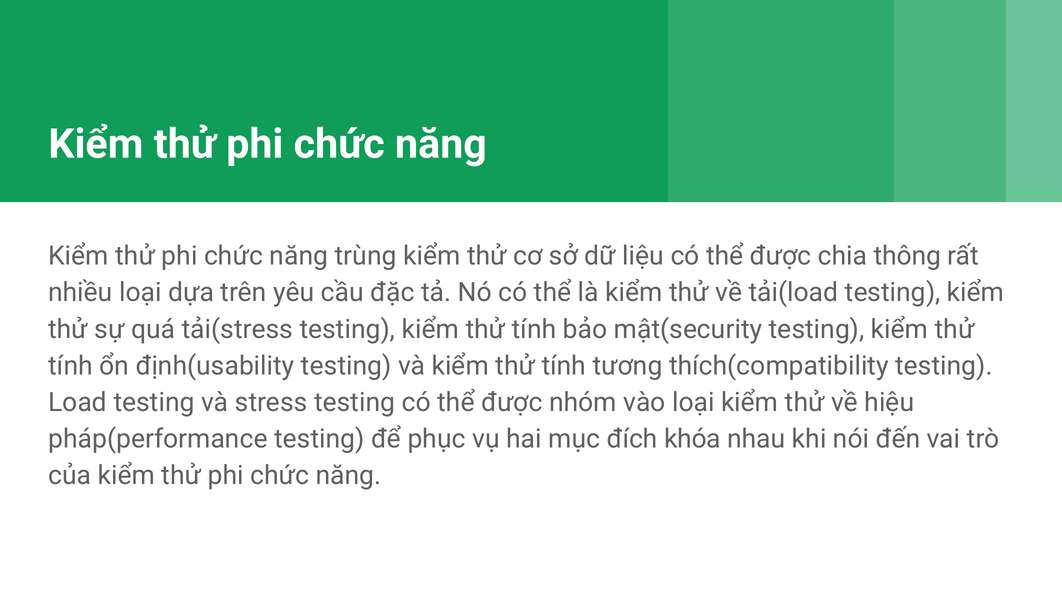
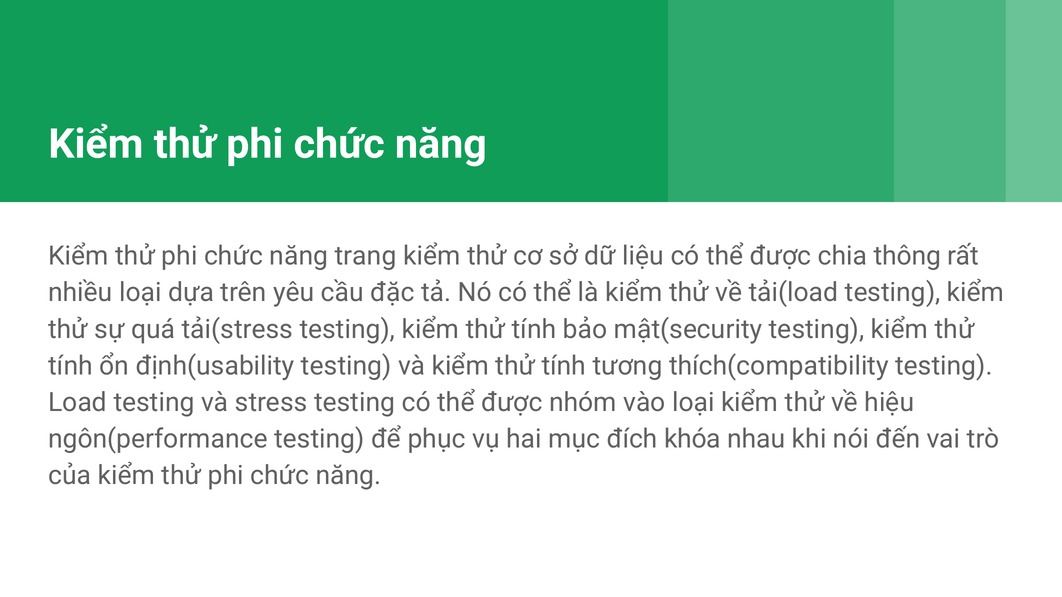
trùng: trùng -> trang
pháp(performance: pháp(performance -> ngôn(performance
